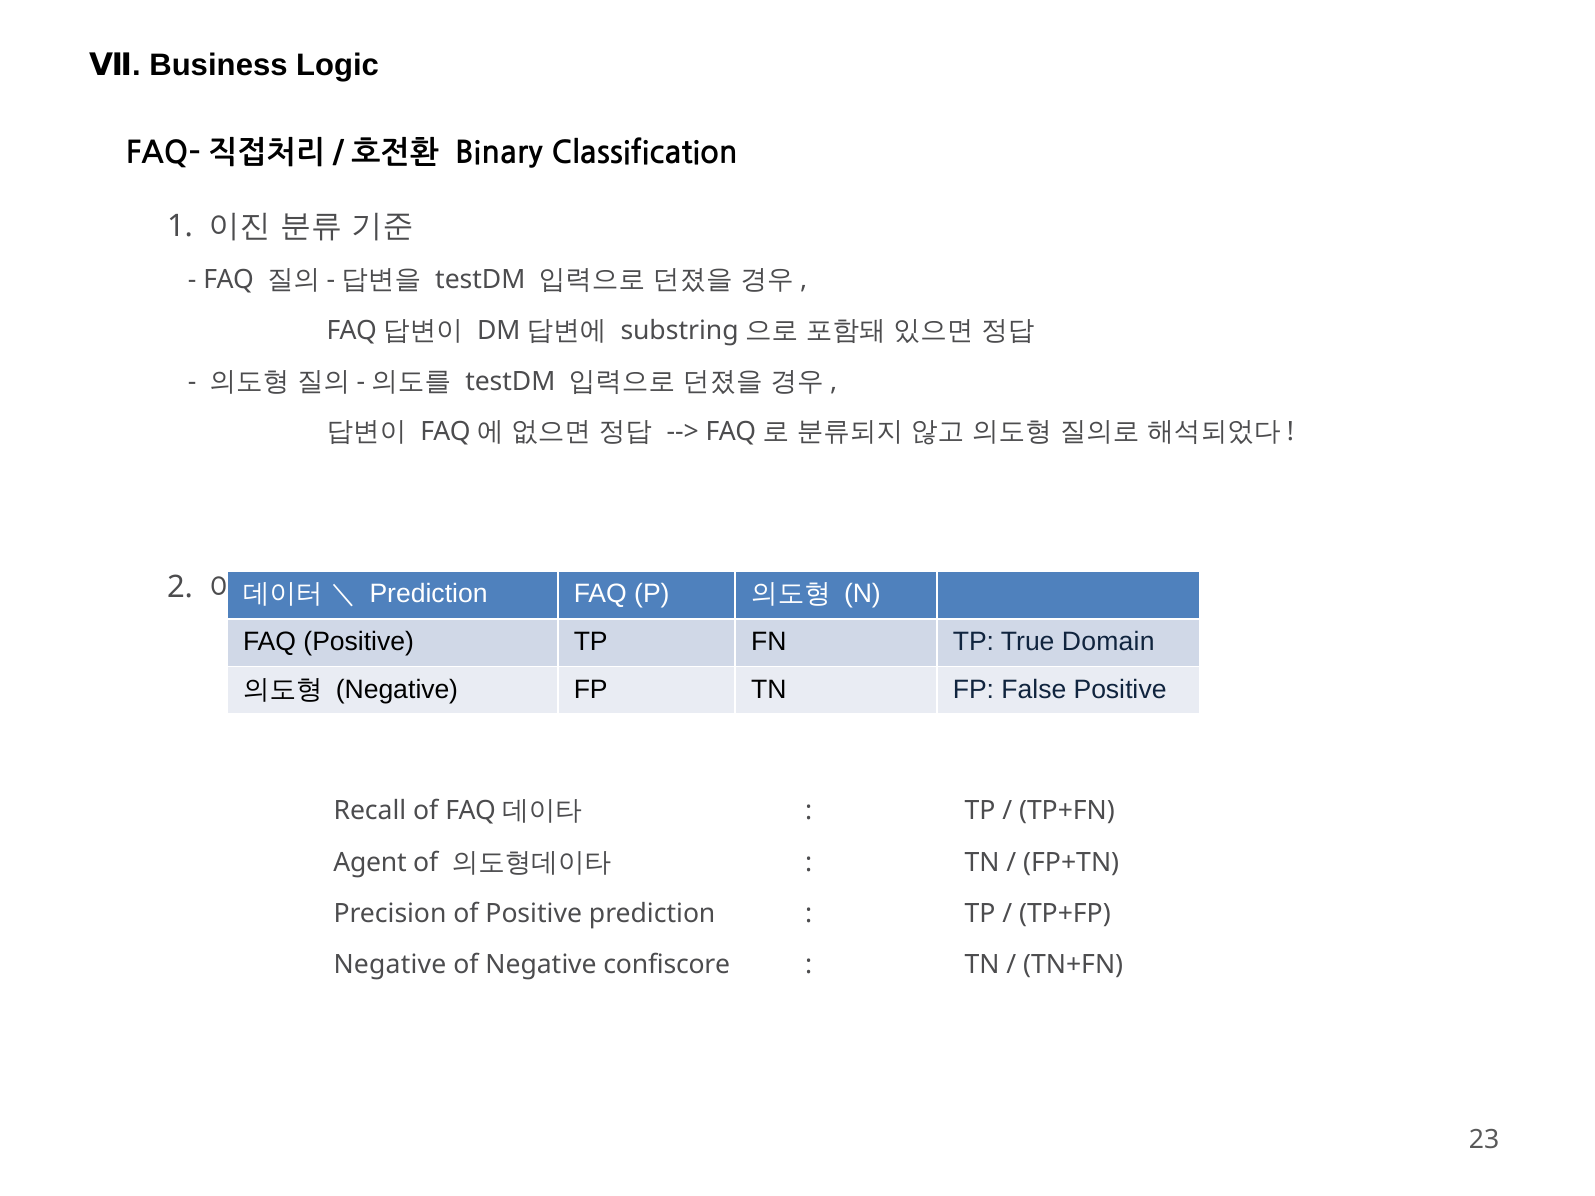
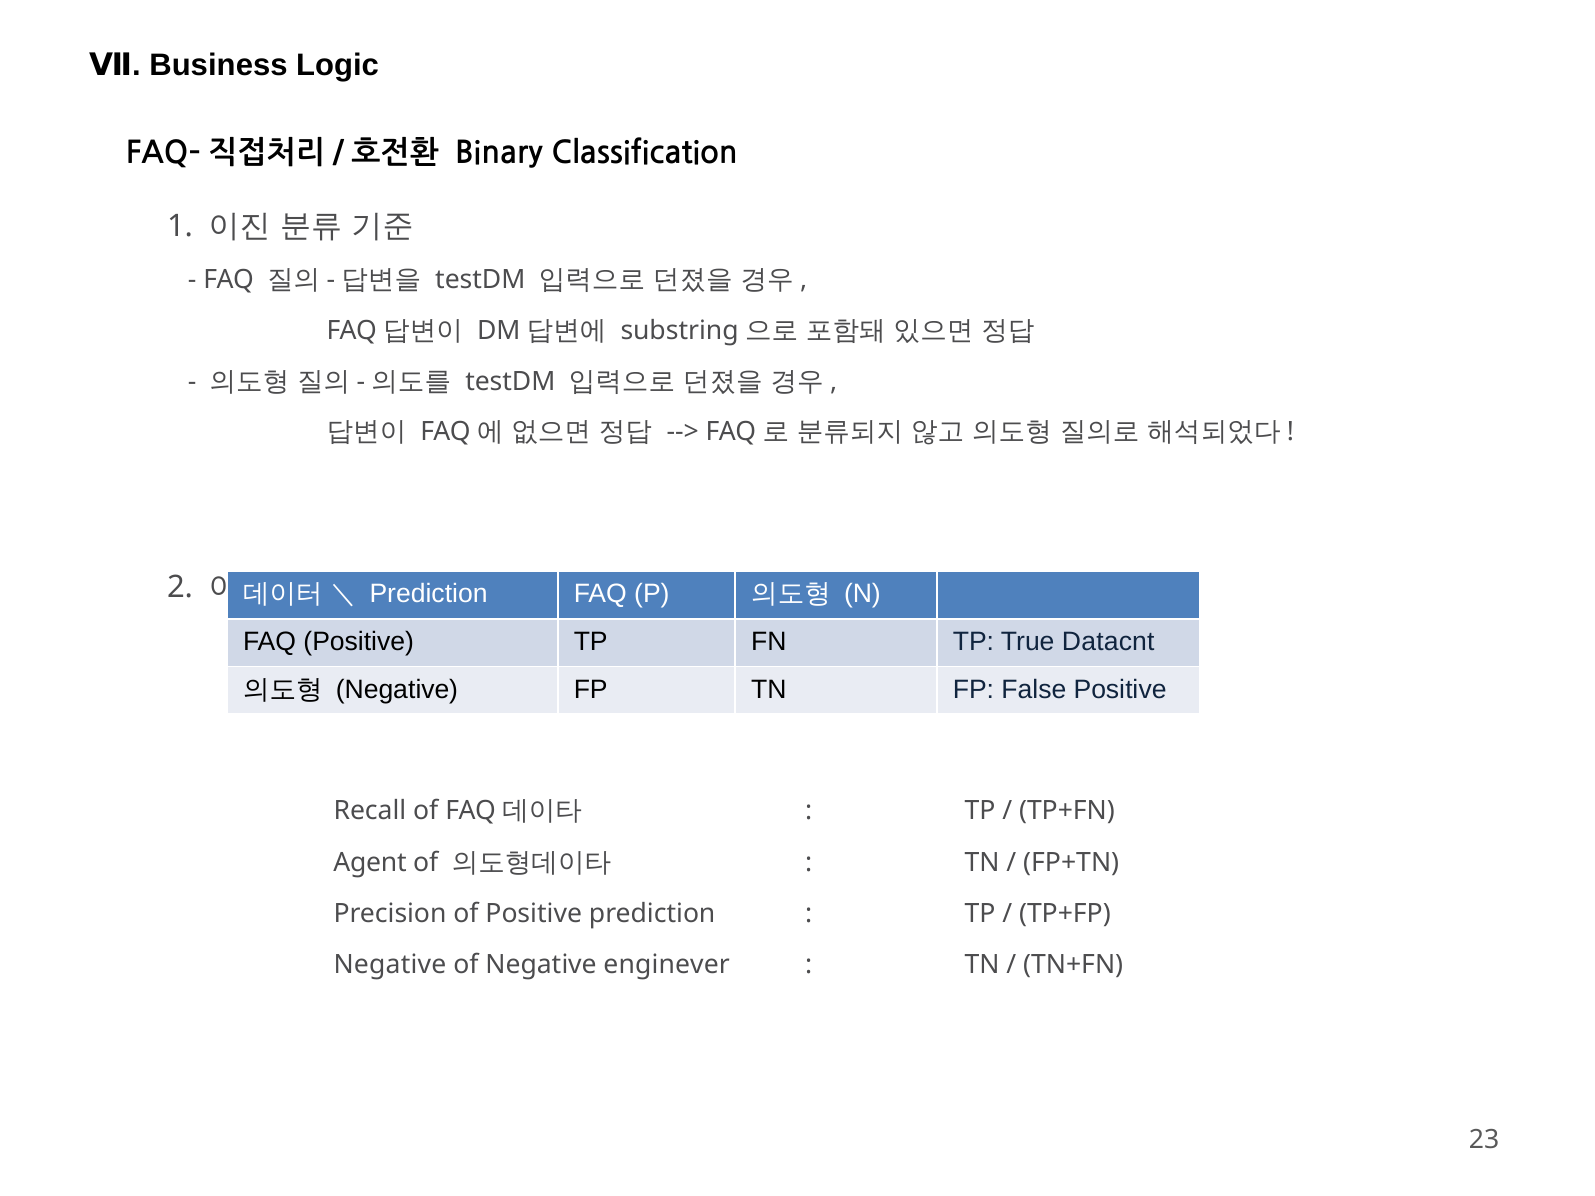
Domain: Domain -> Datacnt
confiscore: confiscore -> enginever
